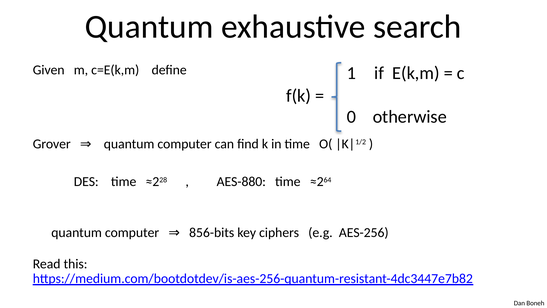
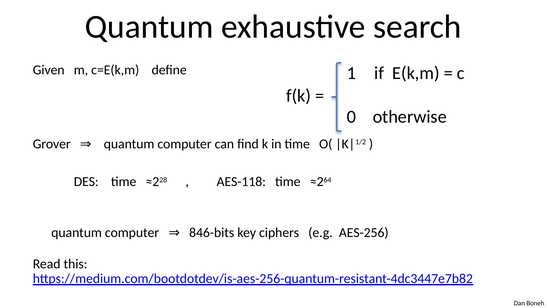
AES-880: AES-880 -> AES-118
856-bits: 856-bits -> 846-bits
